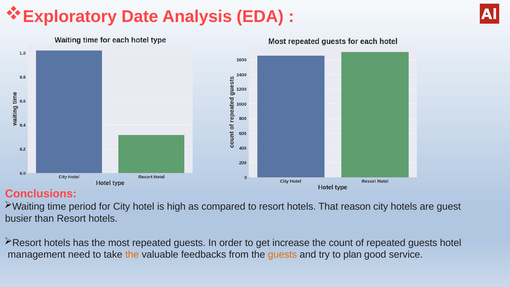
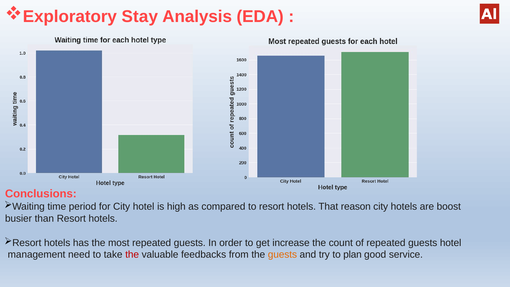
Date: Date -> Stay
guest: guest -> boost
the at (132, 255) colour: orange -> red
